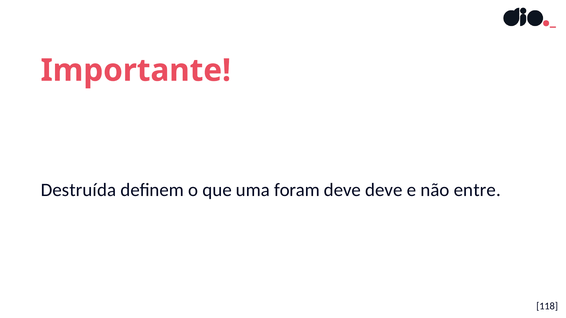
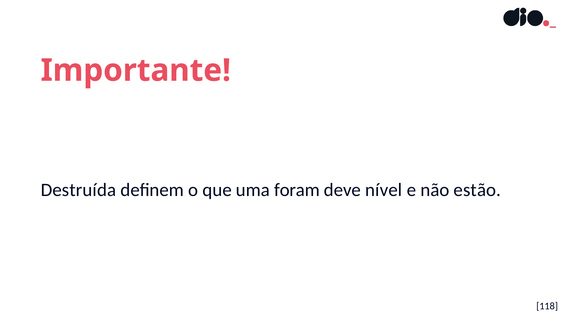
deve deve: deve -> nível
entre: entre -> estão
